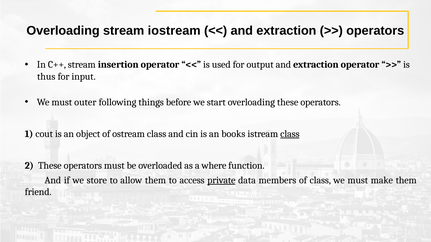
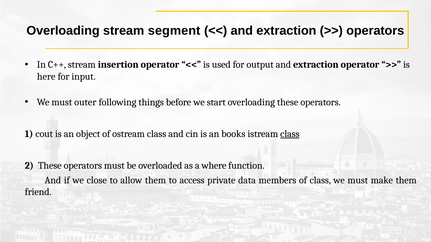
iostream: iostream -> segment
thus: thus -> here
store: store -> close
private underline: present -> none
